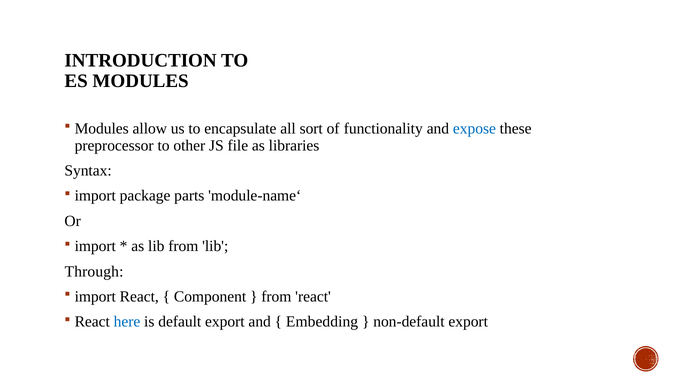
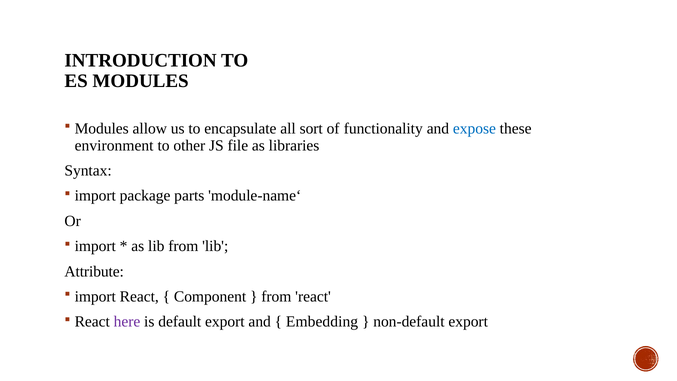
preprocessor: preprocessor -> environment
Through: Through -> Attribute
here colour: blue -> purple
